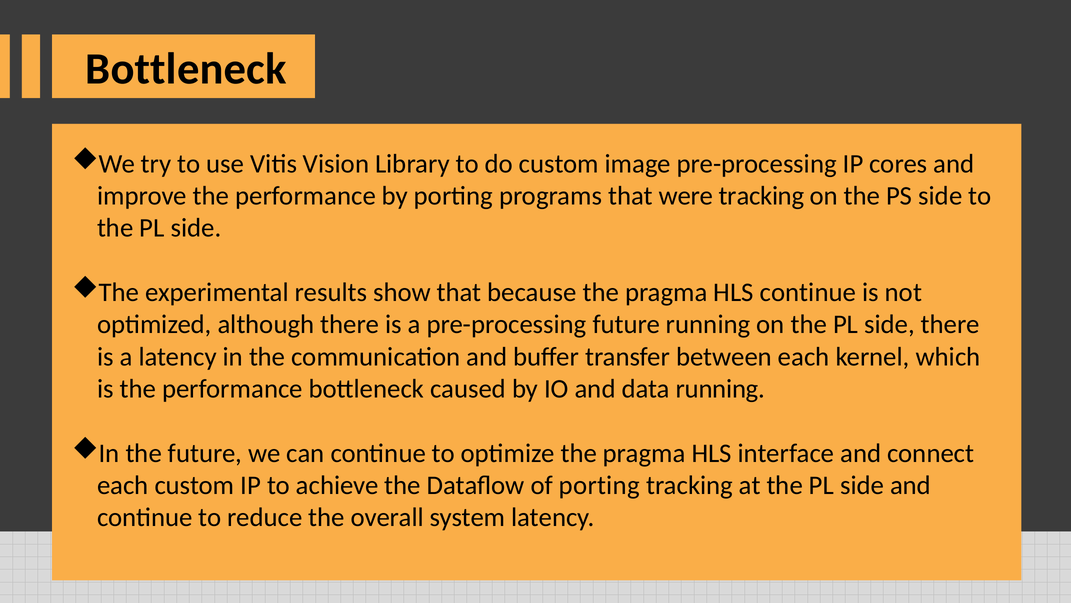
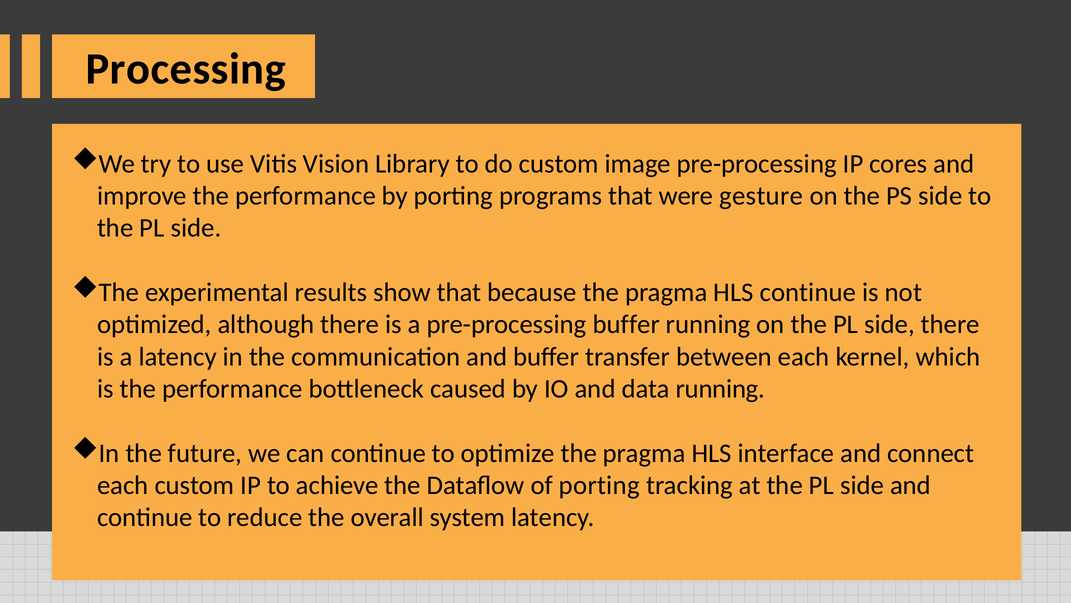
Bottleneck at (186, 69): Bottleneck -> Processing
were tracking: tracking -> gesture
pre-processing future: future -> buffer
